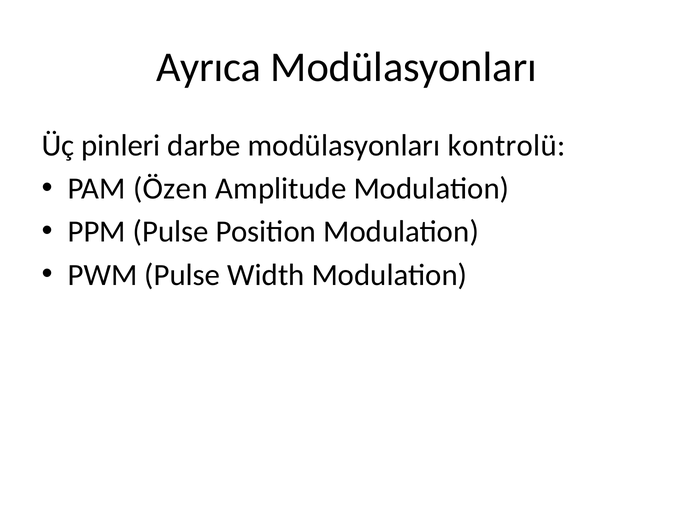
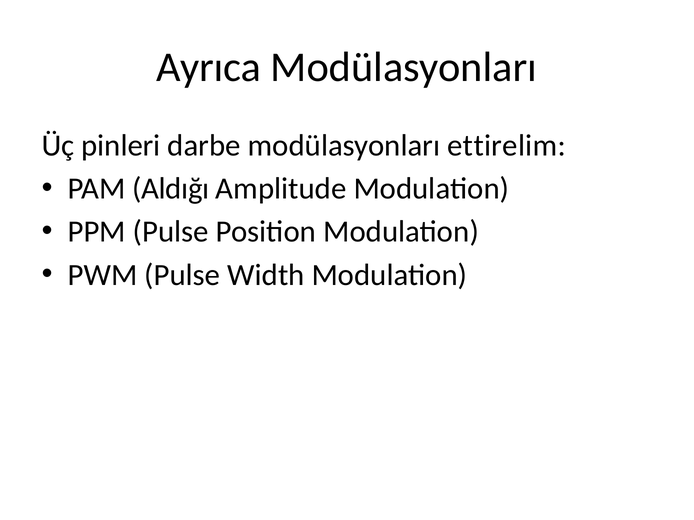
kontrolü: kontrolü -> ettirelim
Özen: Özen -> Aldığı
